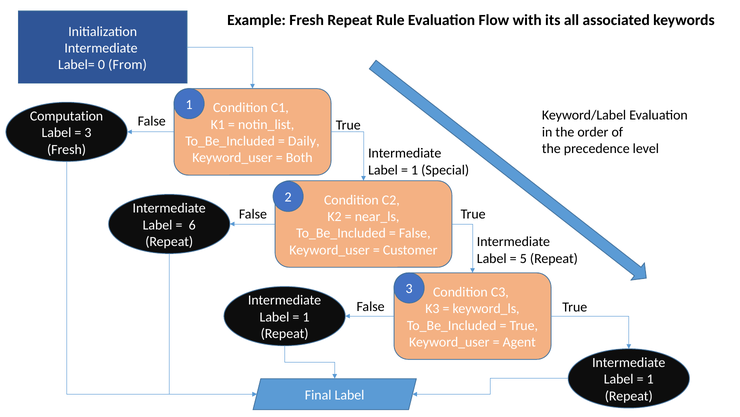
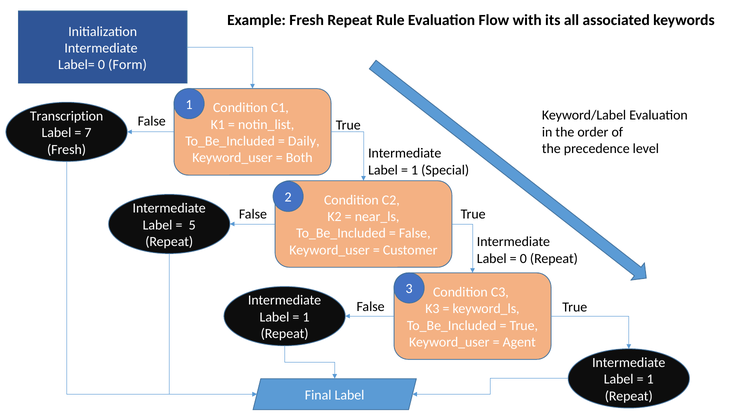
From: From -> Form
Computation: Computation -> Transcription
3 at (88, 133): 3 -> 7
6: 6 -> 5
5 at (523, 258): 5 -> 0
